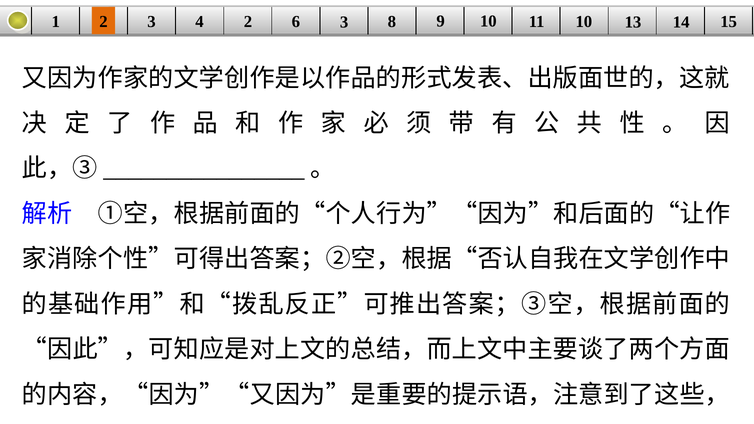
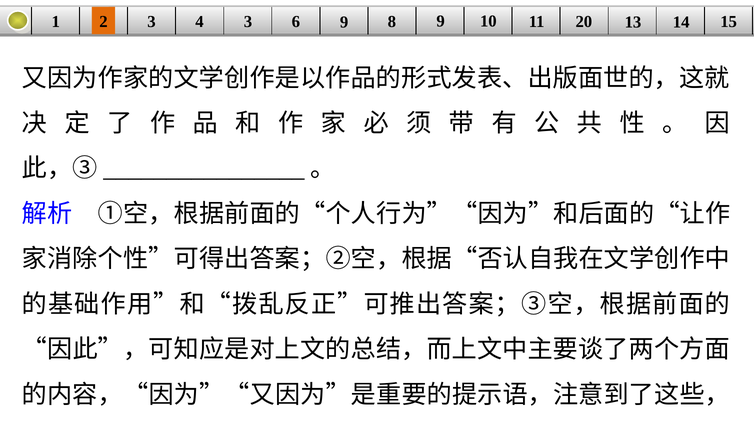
4 2: 2 -> 3
6 3: 3 -> 9
11 10: 10 -> 20
